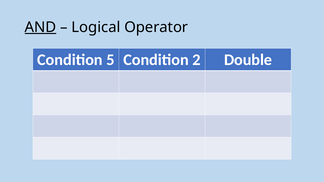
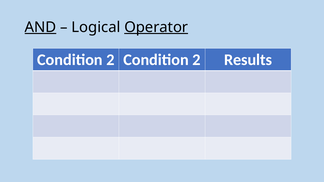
Operator underline: none -> present
5 at (110, 60): 5 -> 2
Double: Double -> Results
